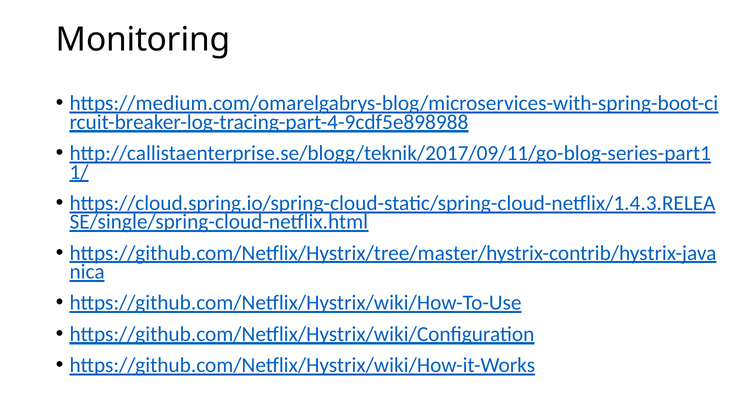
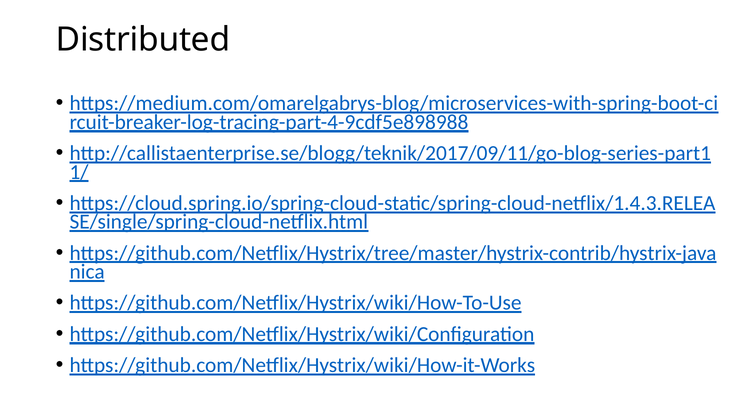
Monitoring: Monitoring -> Distributed
